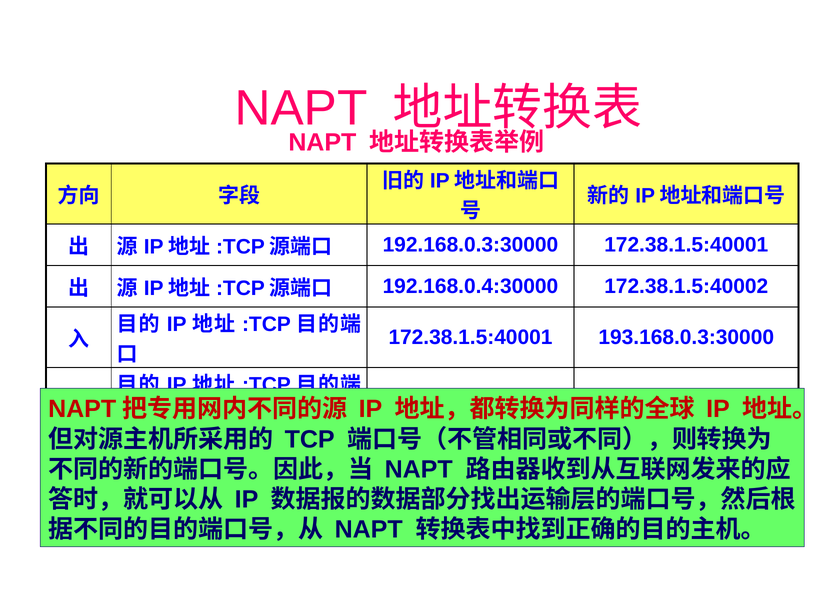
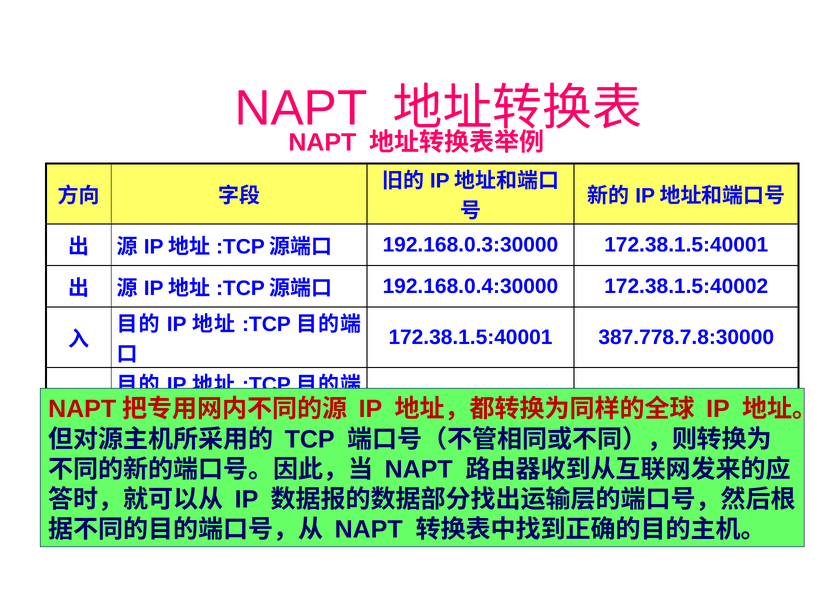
193.168.0.3:30000: 193.168.0.3:30000 -> 387.778.7.8:30000
